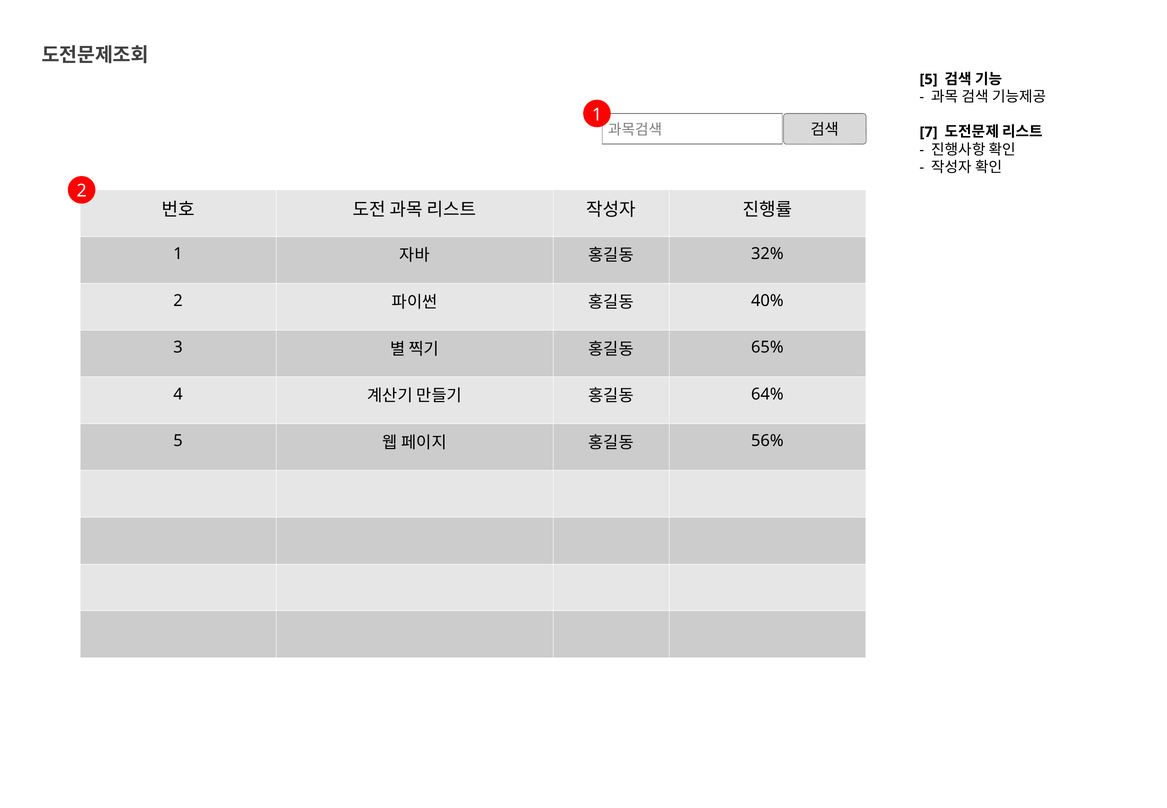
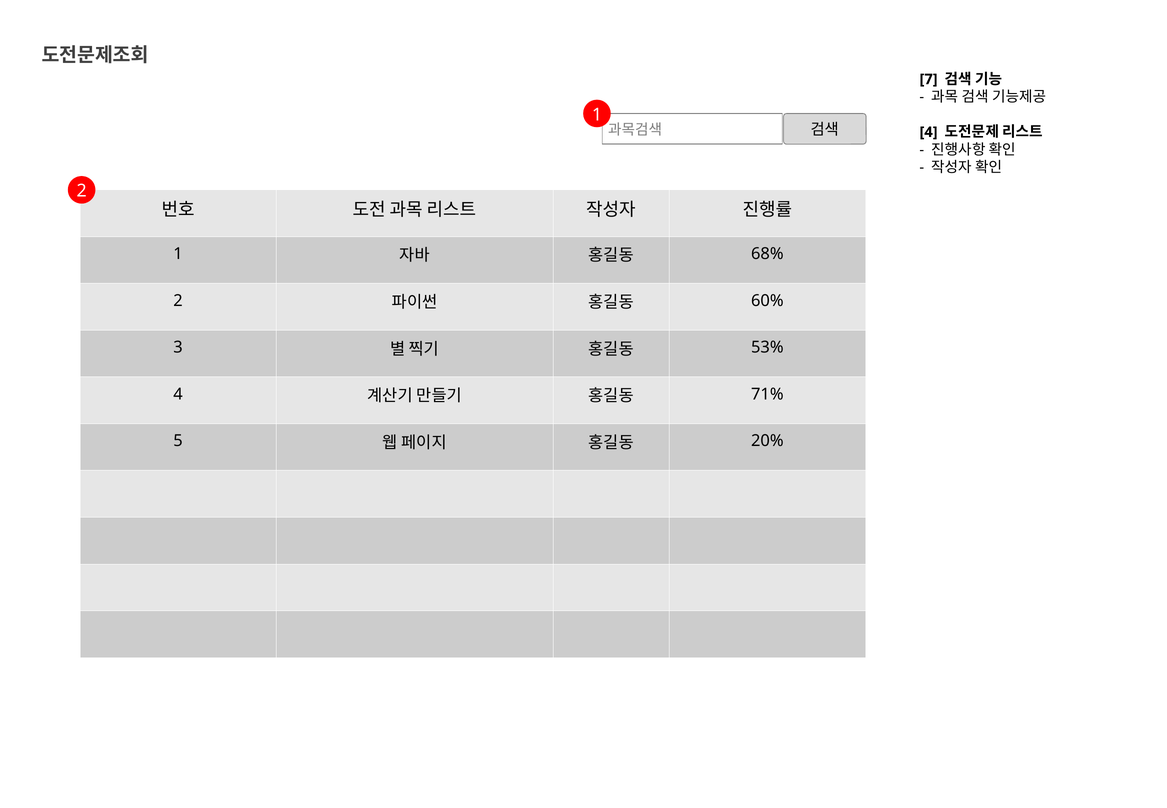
5 at (929, 79): 5 -> 7
7 at (929, 132): 7 -> 4
32%: 32% -> 68%
40%: 40% -> 60%
65%: 65% -> 53%
64%: 64% -> 71%
56%: 56% -> 20%
